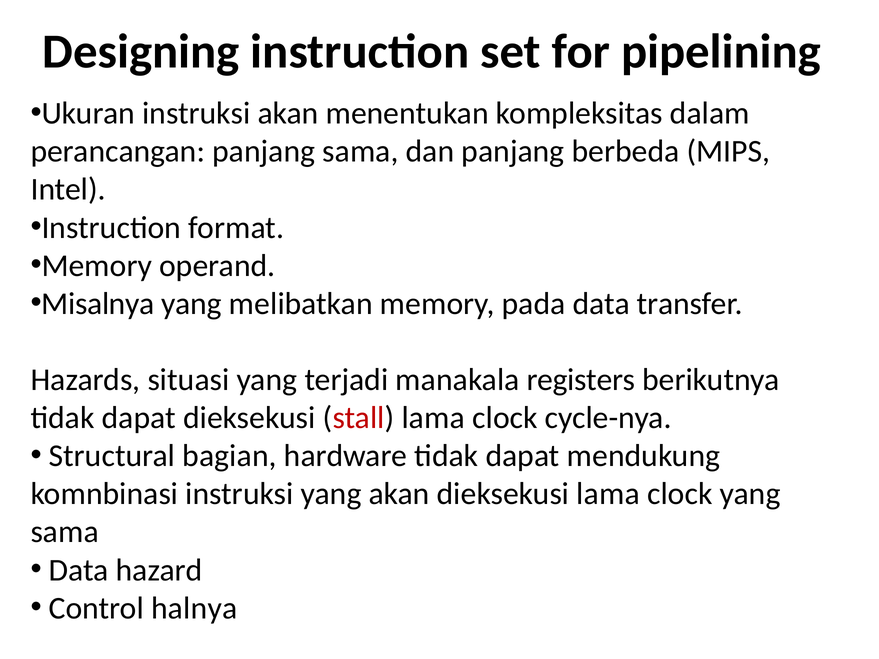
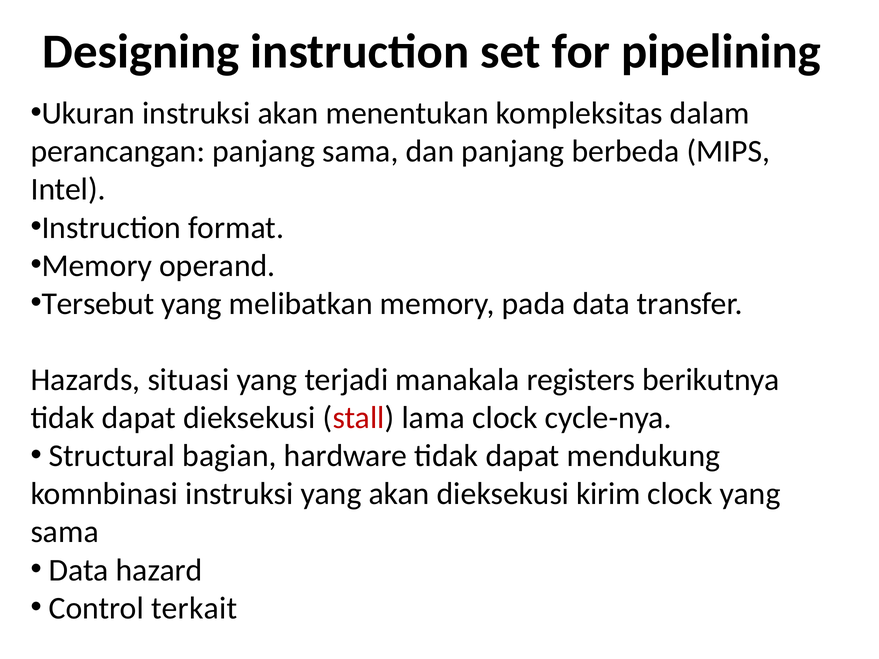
Misalnya: Misalnya -> Tersebut
dieksekusi lama: lama -> kirim
halnya: halnya -> terkait
